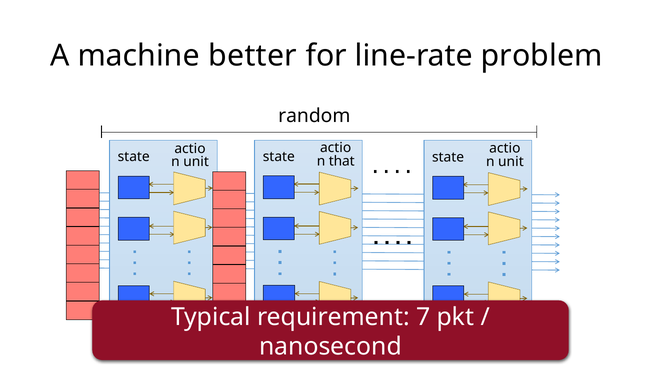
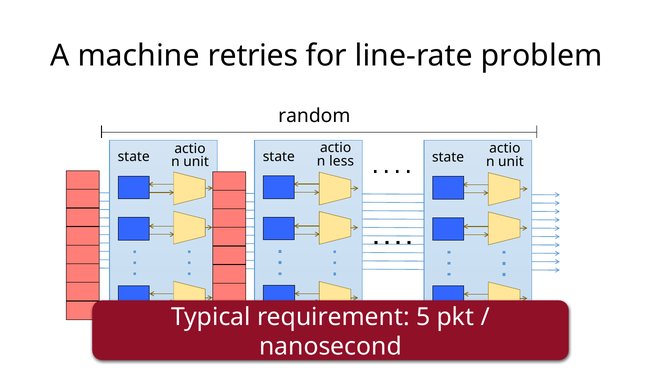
better: better -> retries
that: that -> less
7: 7 -> 5
